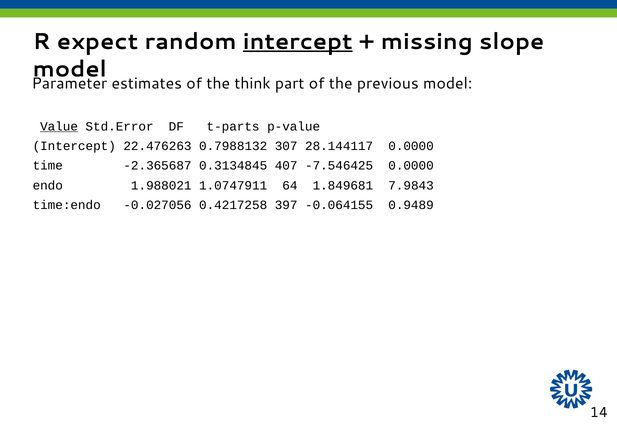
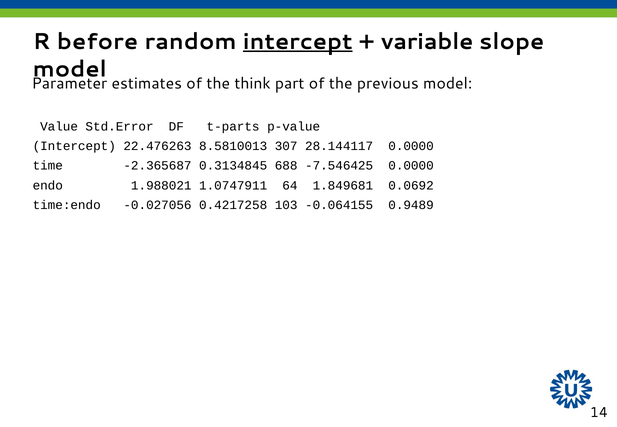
expect: expect -> before
missing: missing -> variable
Value underline: present -> none
0.7988132: 0.7988132 -> 8.5810013
407: 407 -> 688
7.9843: 7.9843 -> 0.0692
397: 397 -> 103
